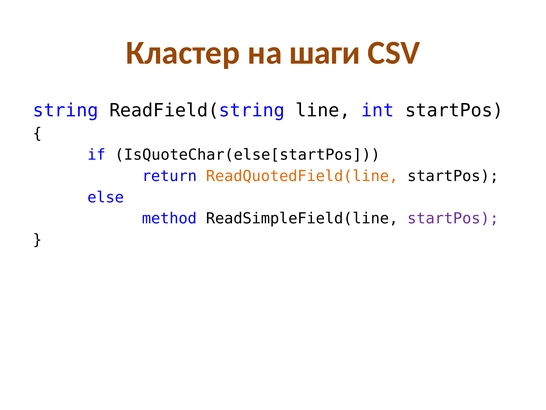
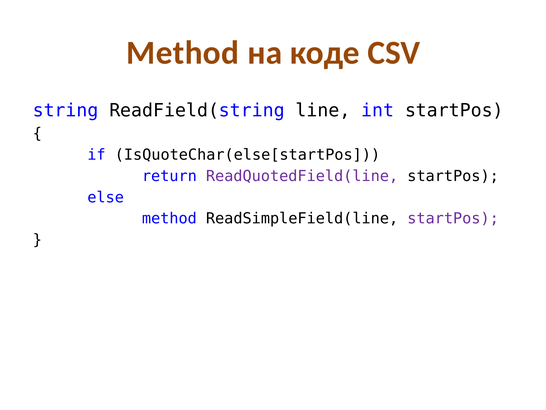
Кластер at (183, 53): Кластер -> Method
шаги: шаги -> коде
ReadQuotedField(line colour: orange -> purple
